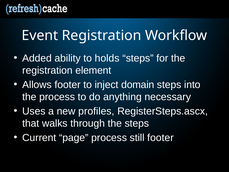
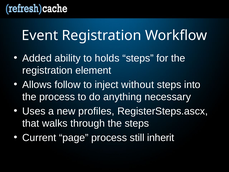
Allows footer: footer -> follow
domain: domain -> without
still footer: footer -> inherit
